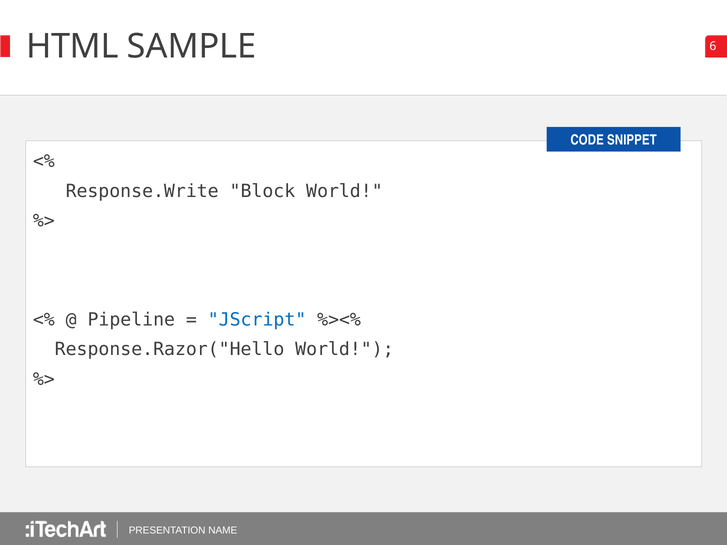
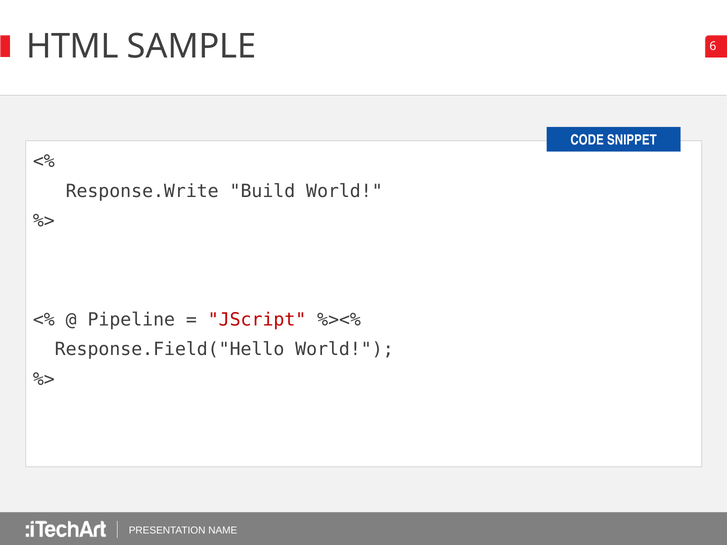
Block: Block -> Build
JScript colour: blue -> red
Response.Razor("Hello: Response.Razor("Hello -> Response.Field("Hello
